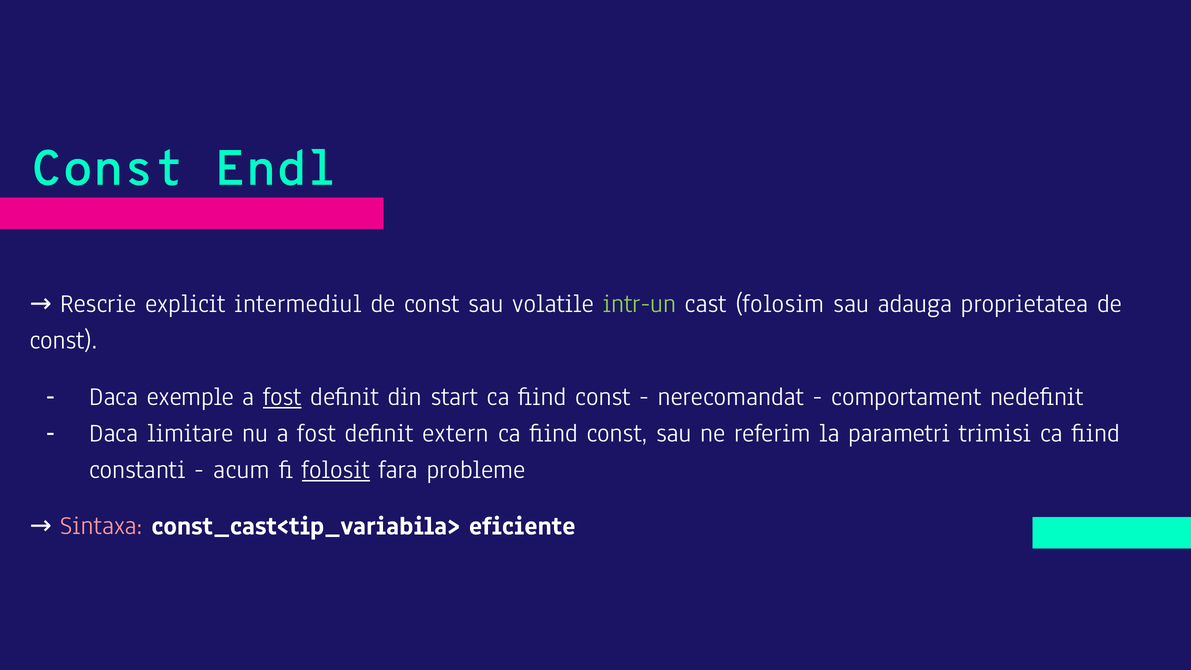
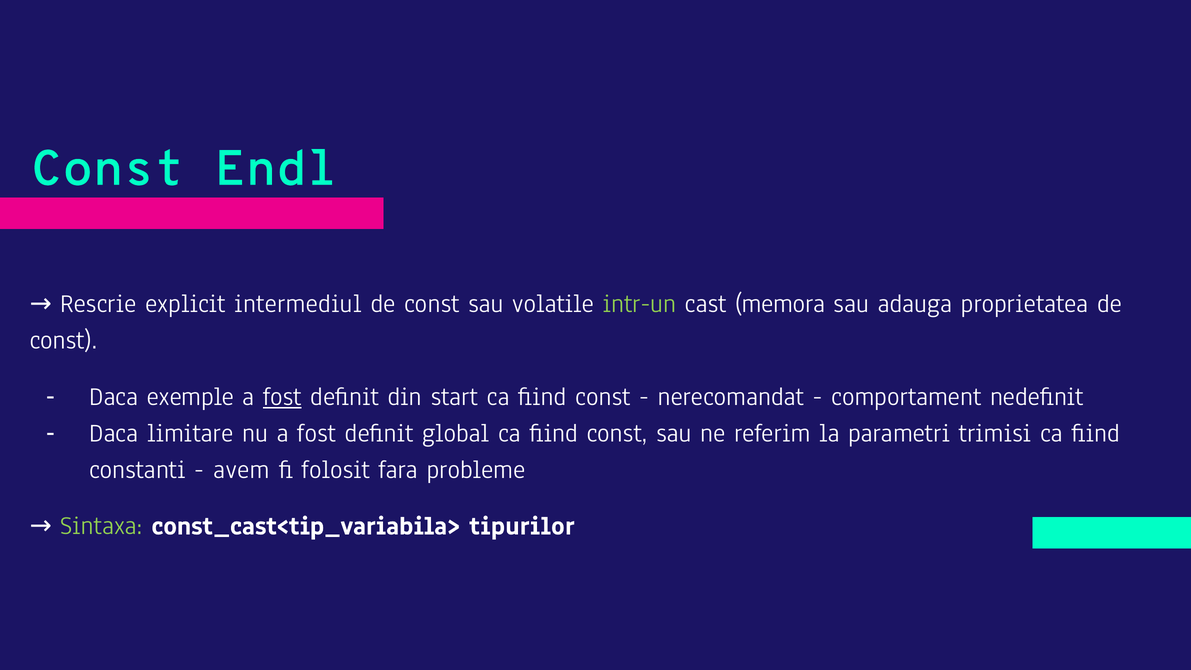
folosim: folosim -> memora
extern: extern -> global
acum: acum -> avem
folosit underline: present -> none
Sintaxa colour: pink -> light green
eficiente: eficiente -> tipurilor
